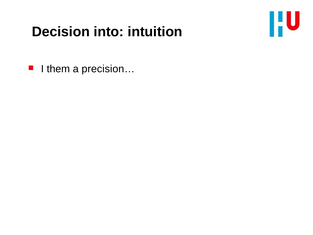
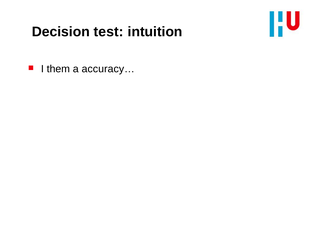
into: into -> test
precision…: precision… -> accuracy…
